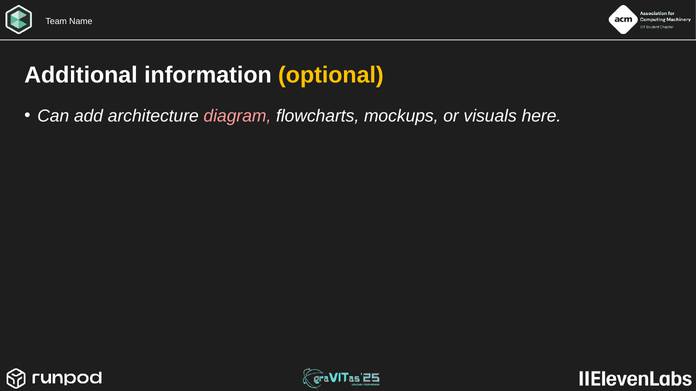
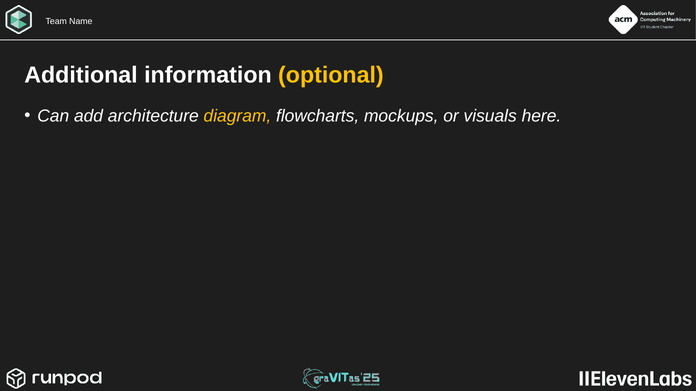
diagram colour: pink -> yellow
